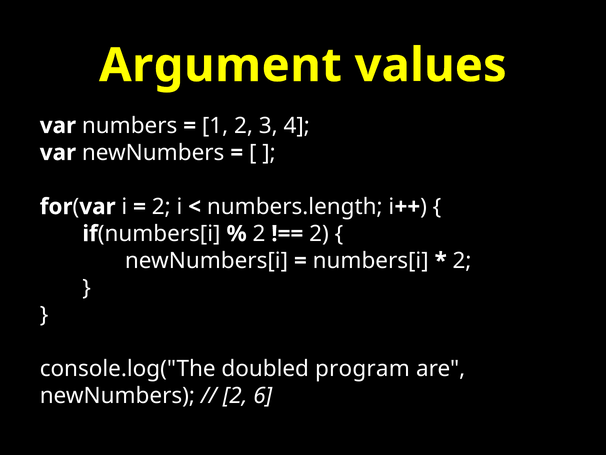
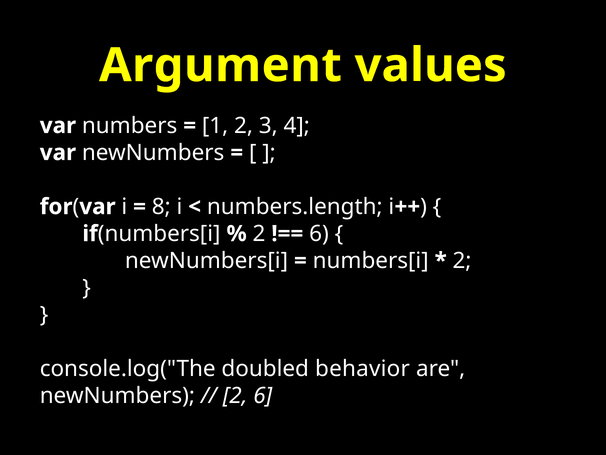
2 at (161, 206): 2 -> 8
2 at (319, 233): 2 -> 6
program: program -> behavior
